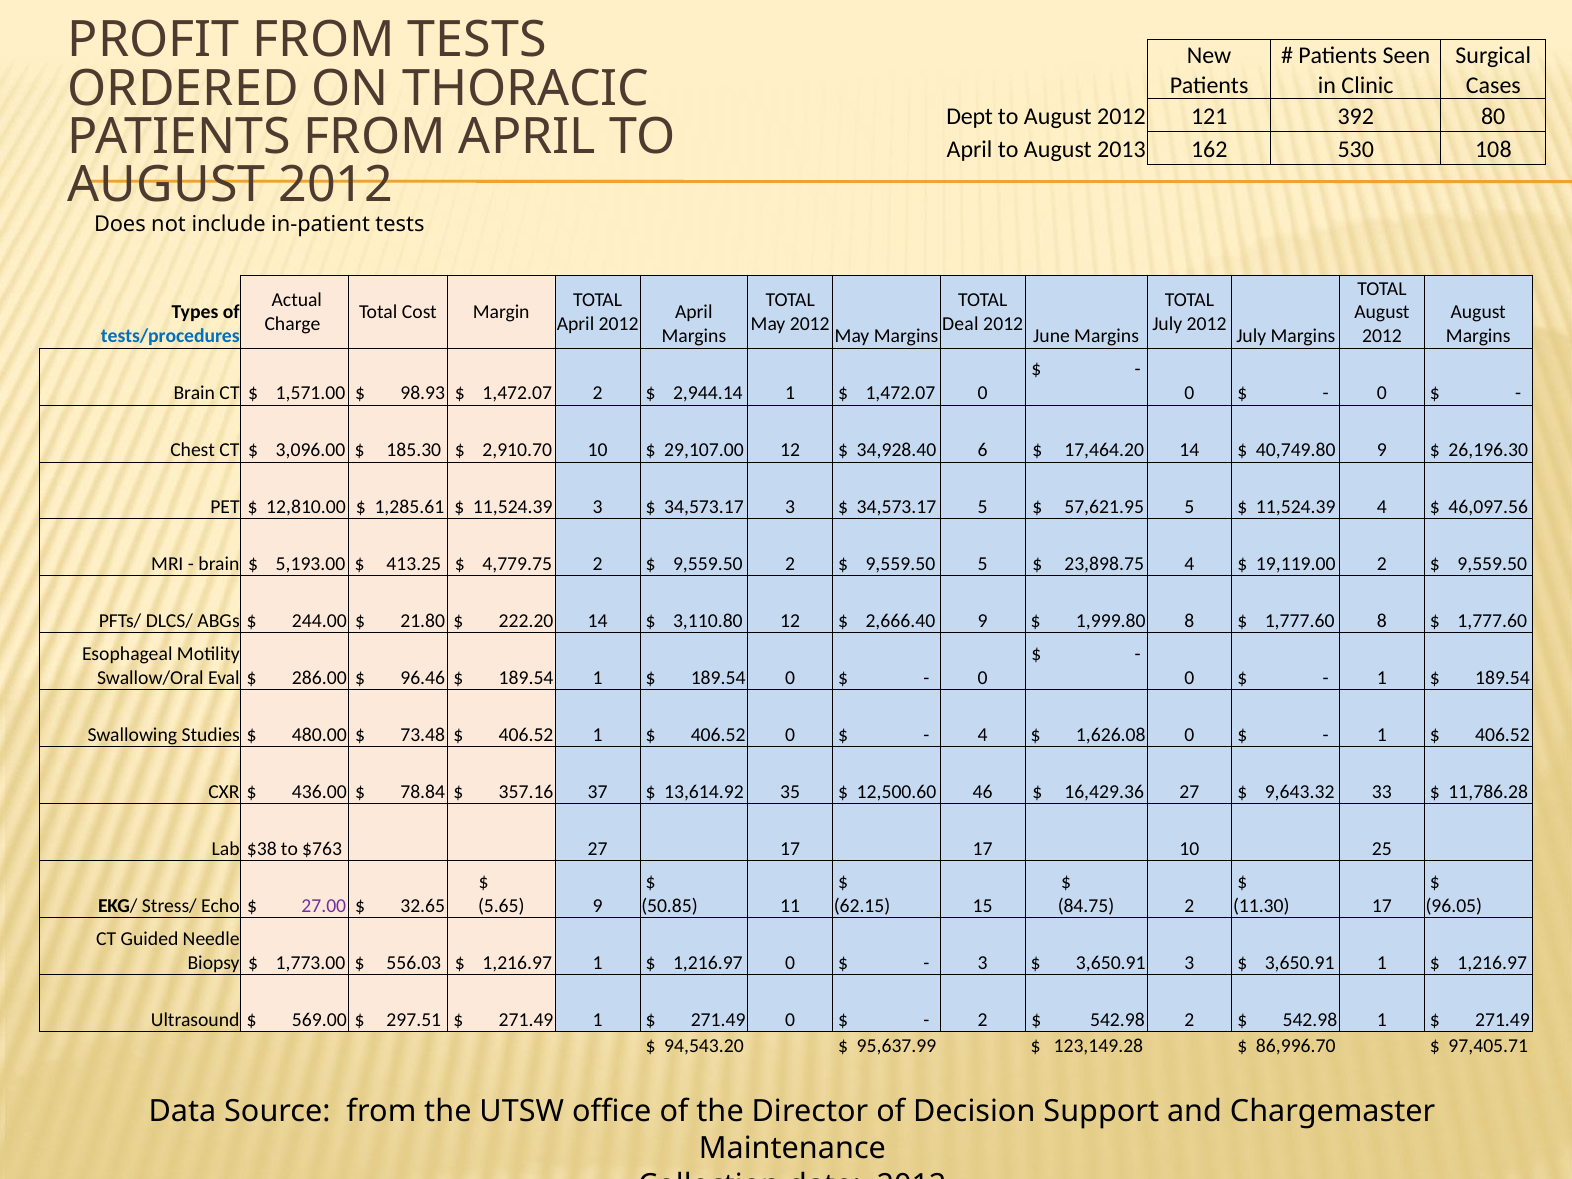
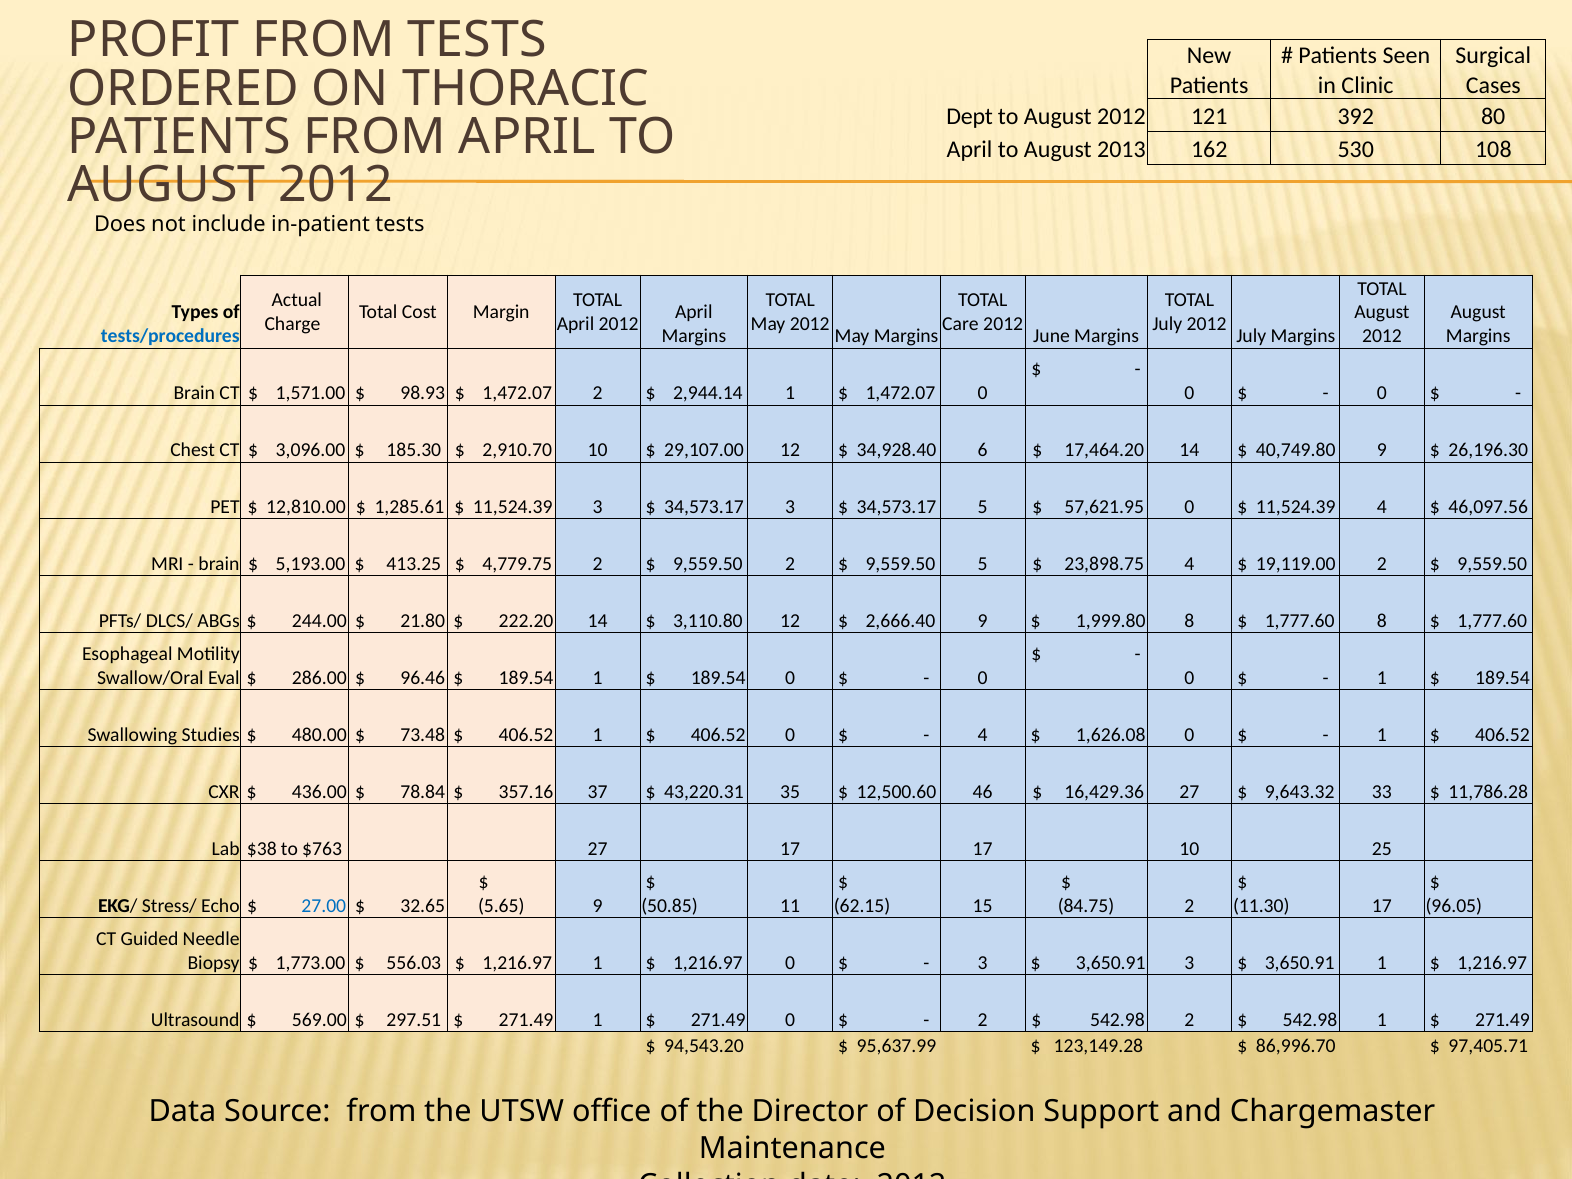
Deal: Deal -> Care
57,621.95 5: 5 -> 0
13,614.92: 13,614.92 -> 43,220.31
27.00 colour: purple -> blue
